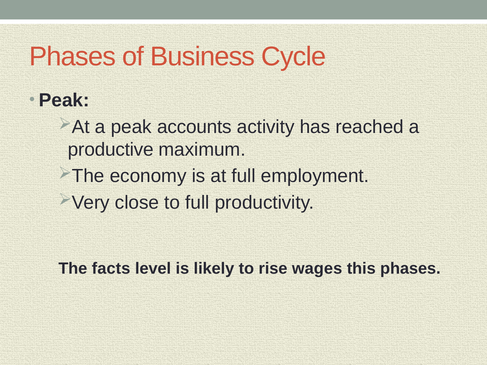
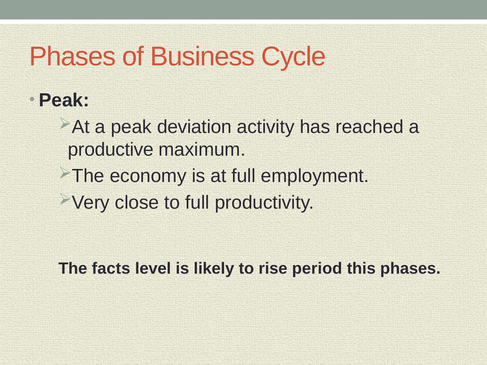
accounts: accounts -> deviation
wages: wages -> period
